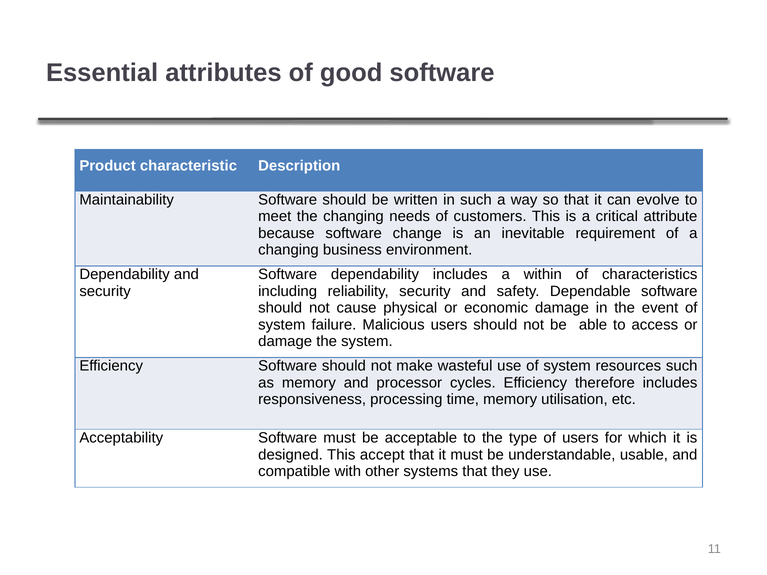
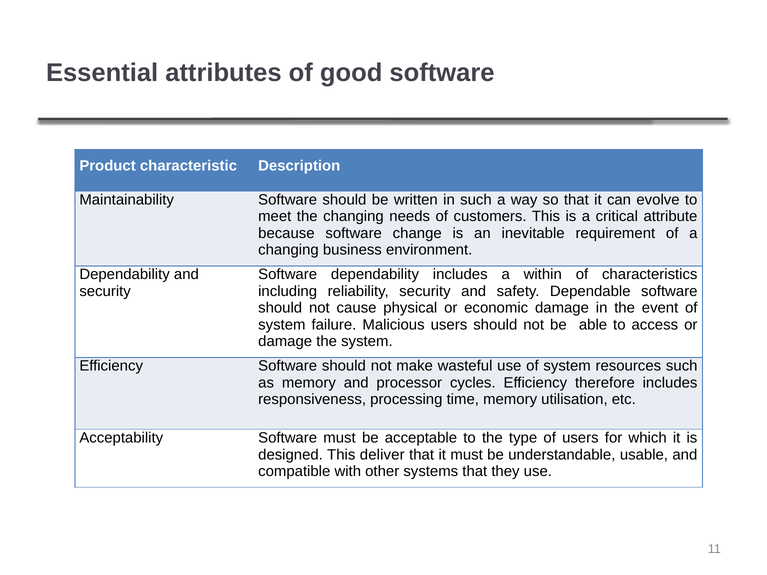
accept: accept -> deliver
